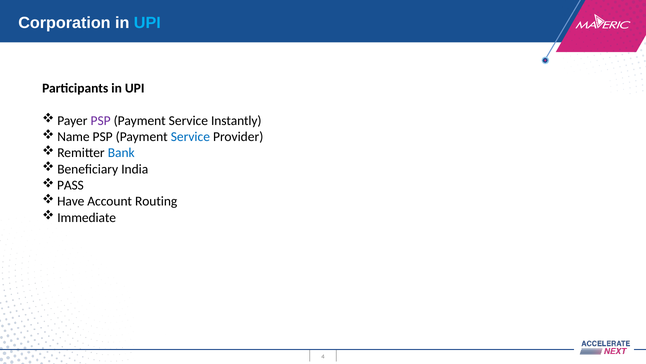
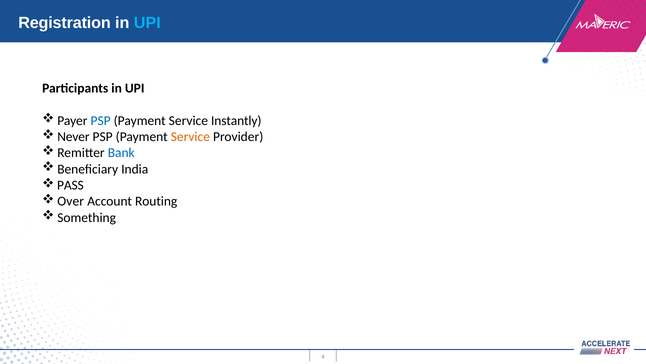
Corporation: Corporation -> Registration
PSP at (101, 120) colour: purple -> blue
Name: Name -> Never
Service at (190, 137) colour: blue -> orange
Have: Have -> Over
Immediate: Immediate -> Something
